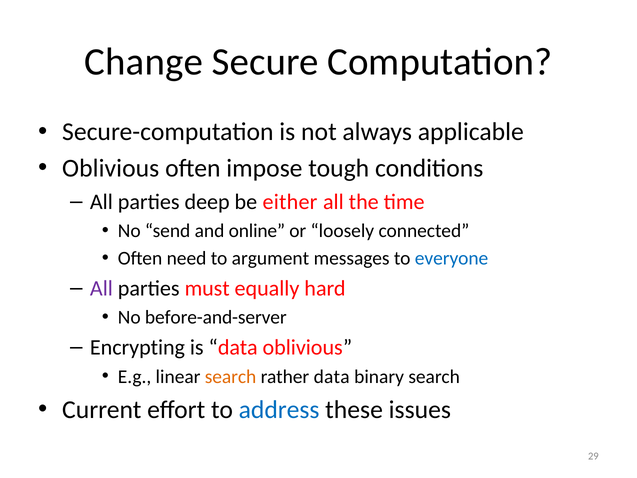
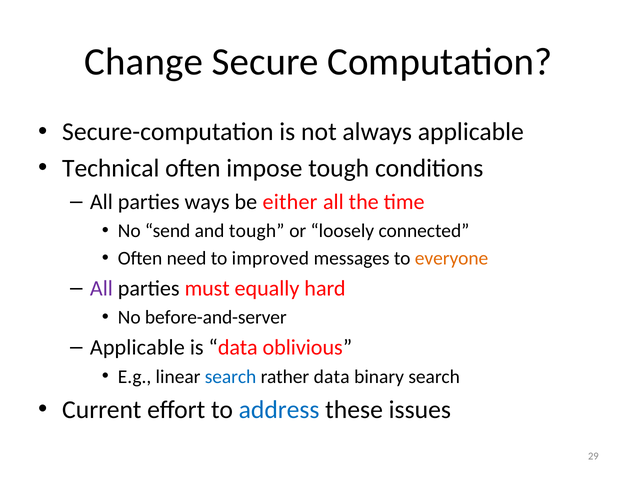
Oblivious at (111, 168): Oblivious -> Technical
deep: deep -> ways
and online: online -> tough
argument: argument -> improved
everyone colour: blue -> orange
Encrypting at (137, 347): Encrypting -> Applicable
search at (231, 376) colour: orange -> blue
